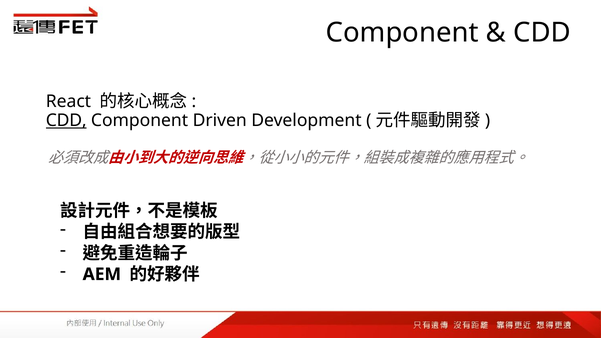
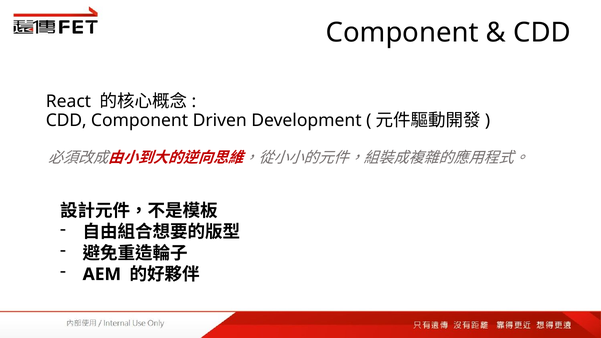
CDD at (66, 121) underline: present -> none
